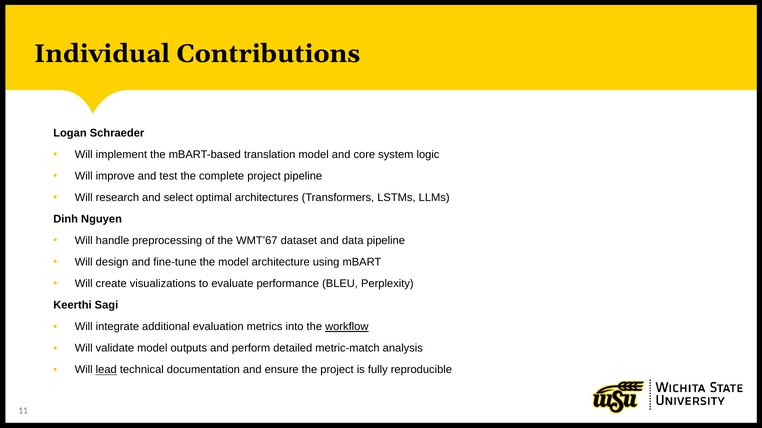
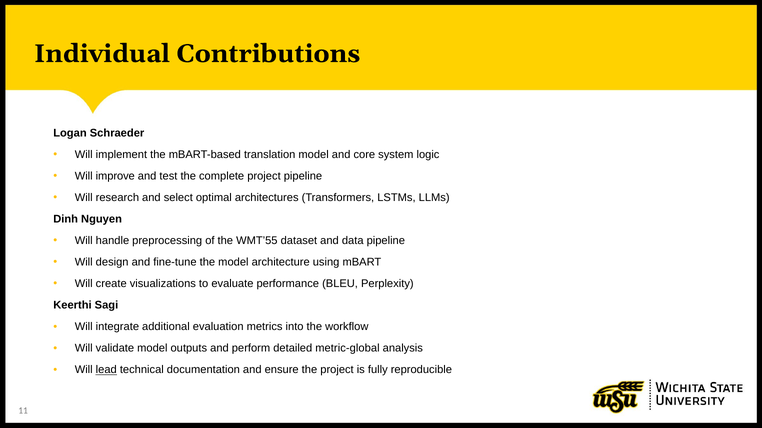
WMT’67: WMT’67 -> WMT’55
workflow underline: present -> none
metric-match: metric-match -> metric-global
